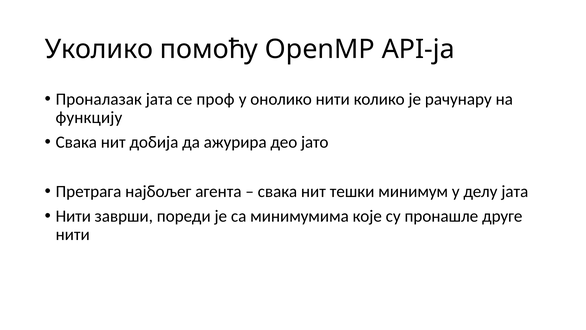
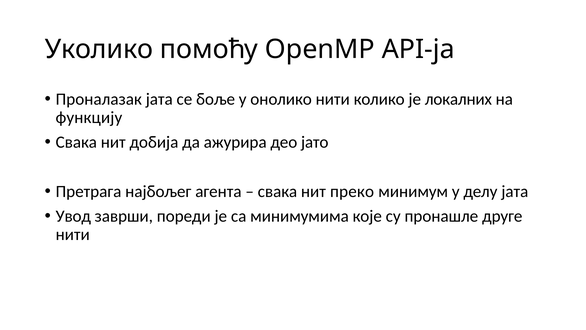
проф: проф -> боље
рачунару: рачунару -> локалних
тешки: тешки -> преко
Нити at (73, 216): Нити -> Увод
